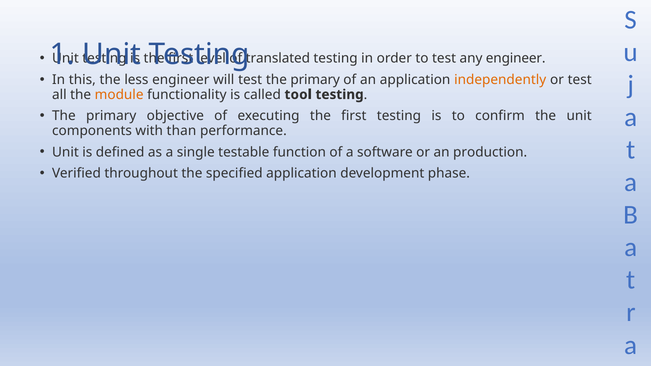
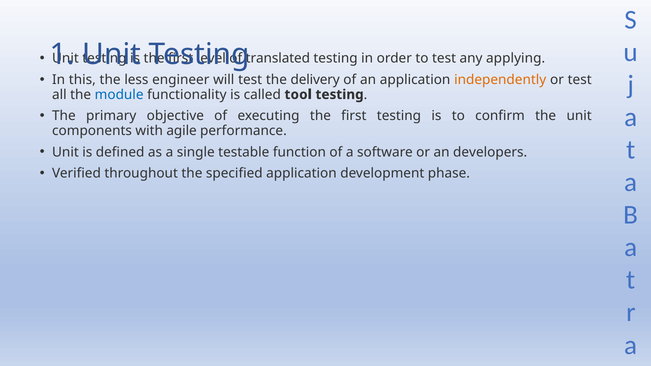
any engineer: engineer -> applying
test the primary: primary -> delivery
module colour: orange -> blue
than: than -> agile
production: production -> developers
